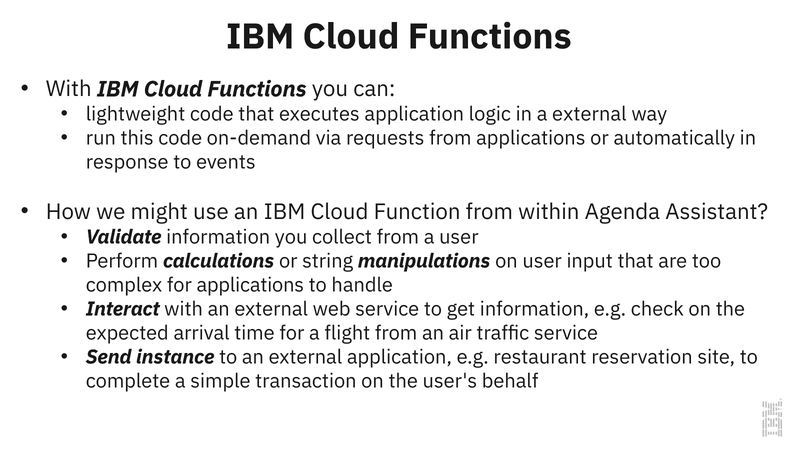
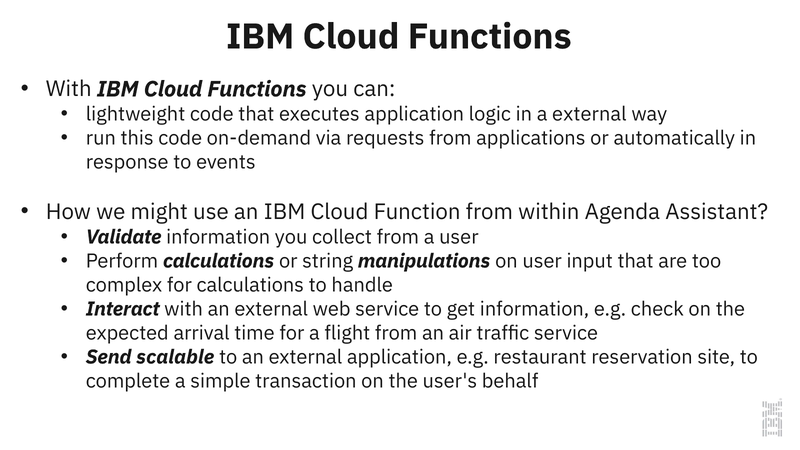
for applications: applications -> calculations
instance: instance -> scalable
